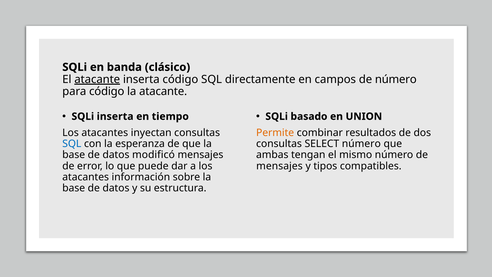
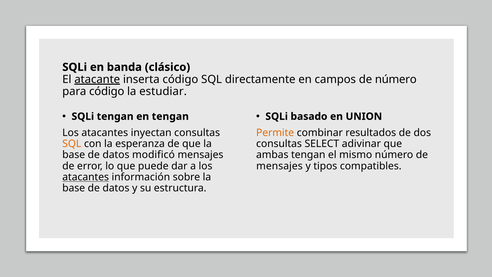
la atacante: atacante -> estudiar
SQLi inserta: inserta -> tengan
en tiempo: tiempo -> tengan
SQL at (72, 144) colour: blue -> orange
SELECT número: número -> adivinar
atacantes at (86, 177) underline: none -> present
